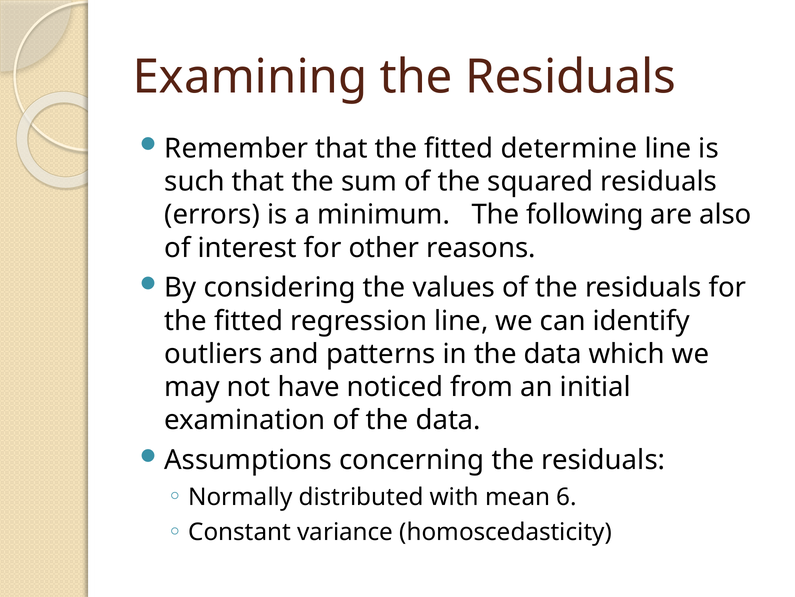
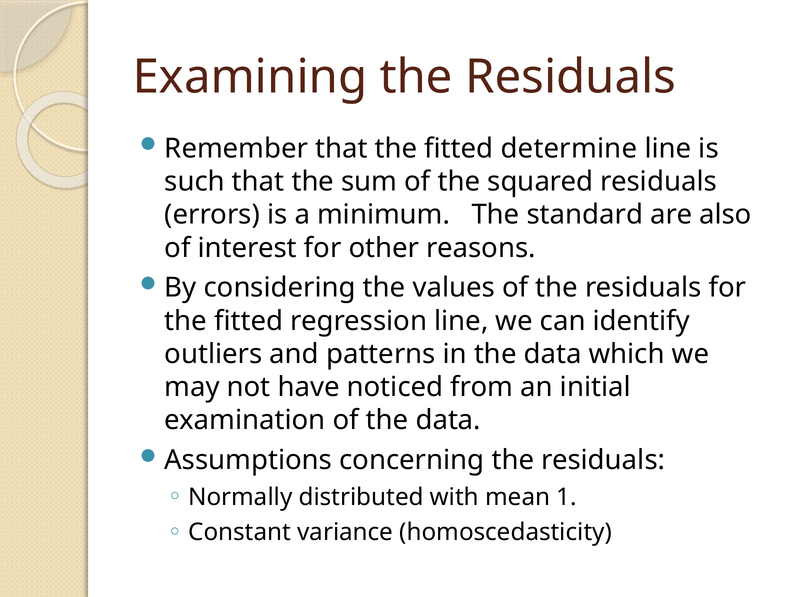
following: following -> standard
6: 6 -> 1
